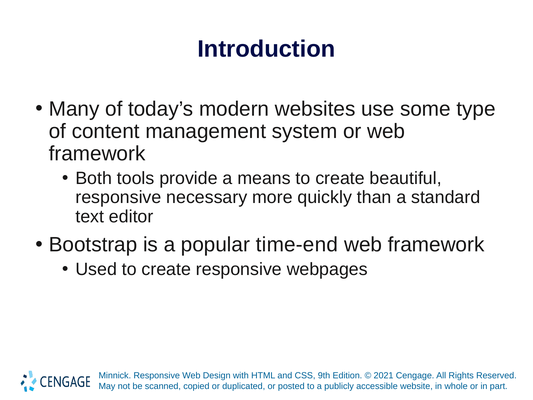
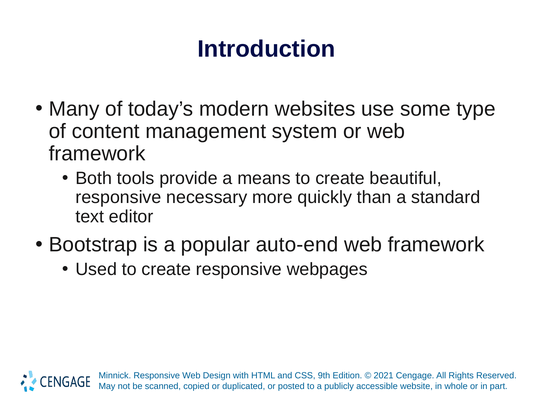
time-end: time-end -> auto-end
